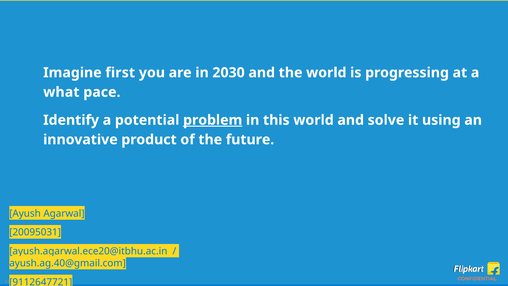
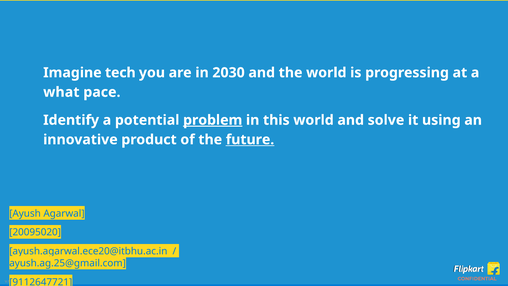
first: first -> tech
future underline: none -> present
20095031: 20095031 -> 20095020
ayush.ag.40@gmail.com: ayush.ag.40@gmail.com -> ayush.ag.25@gmail.com
